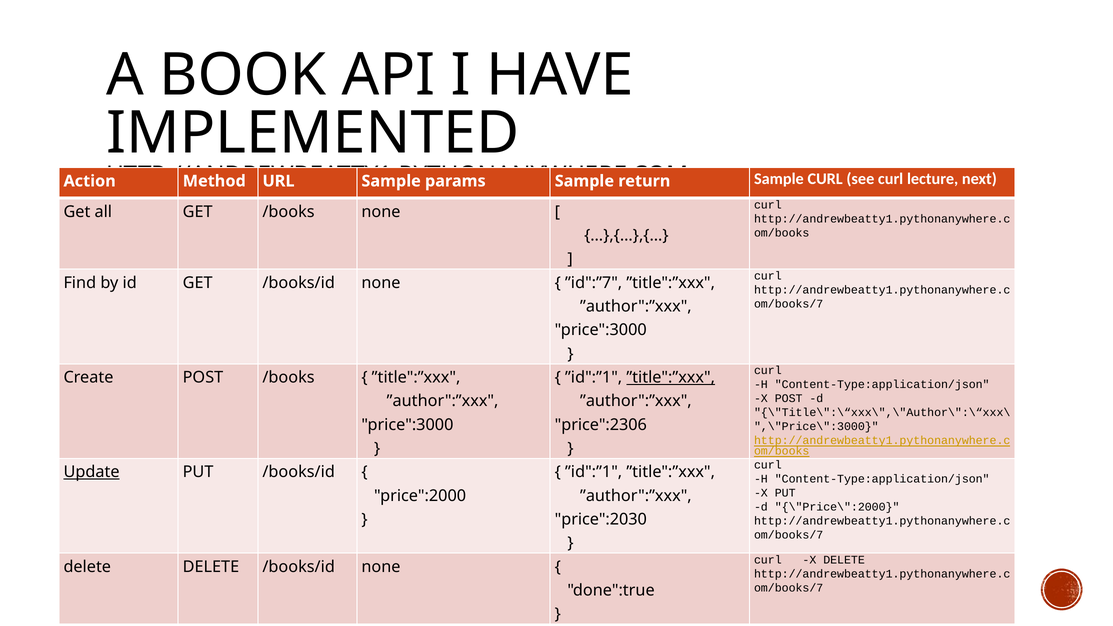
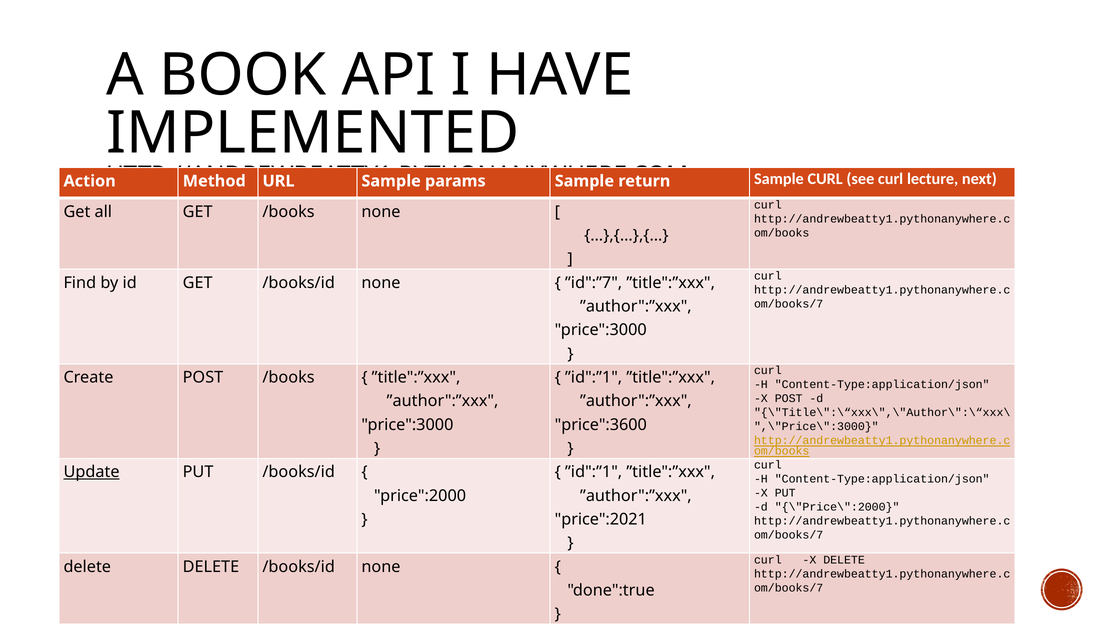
”title":”xxx at (671, 377) underline: present -> none
price":2306: price":2306 -> price":3600
price":2030: price":2030 -> price":2021
